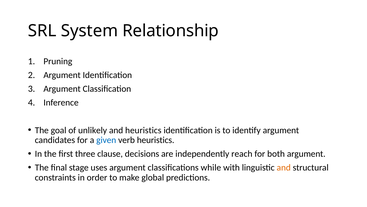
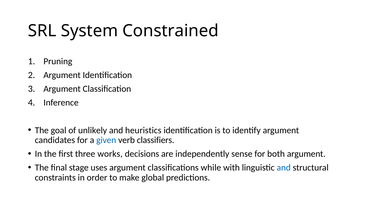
Relationship: Relationship -> Constrained
verb heuristics: heuristics -> classifiers
clause: clause -> works
reach: reach -> sense
and at (284, 167) colour: orange -> blue
